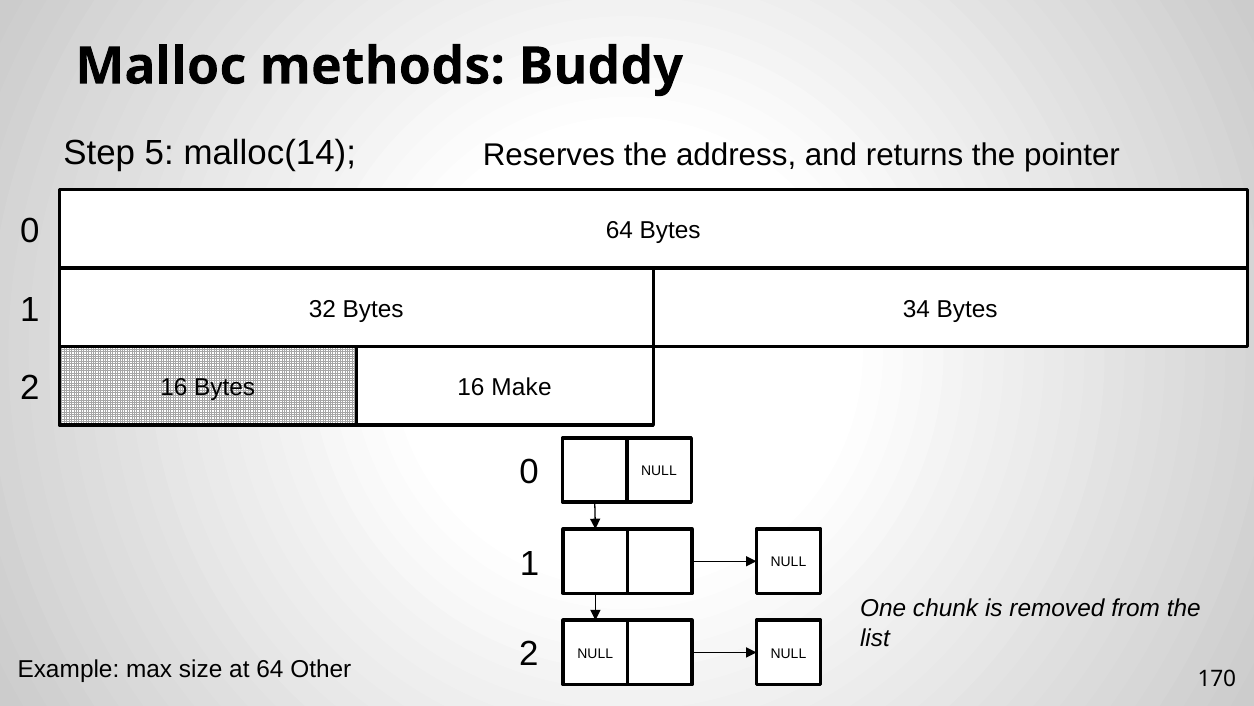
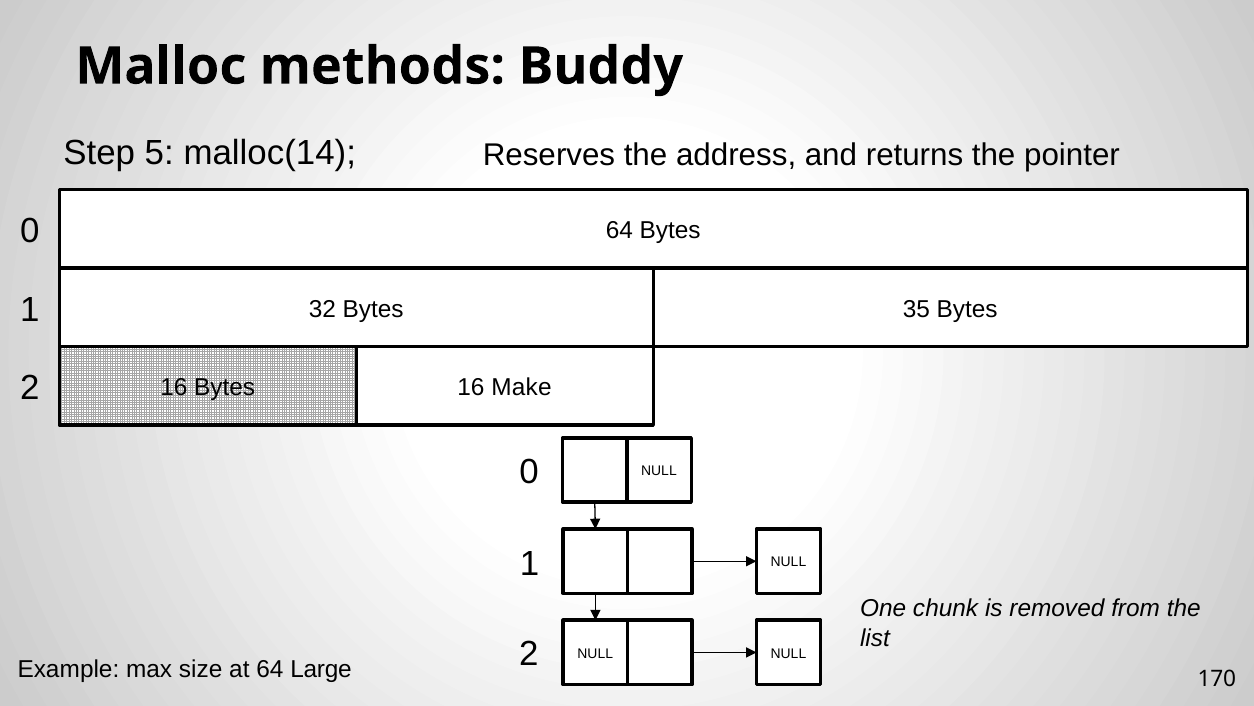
34: 34 -> 35
Other: Other -> Large
